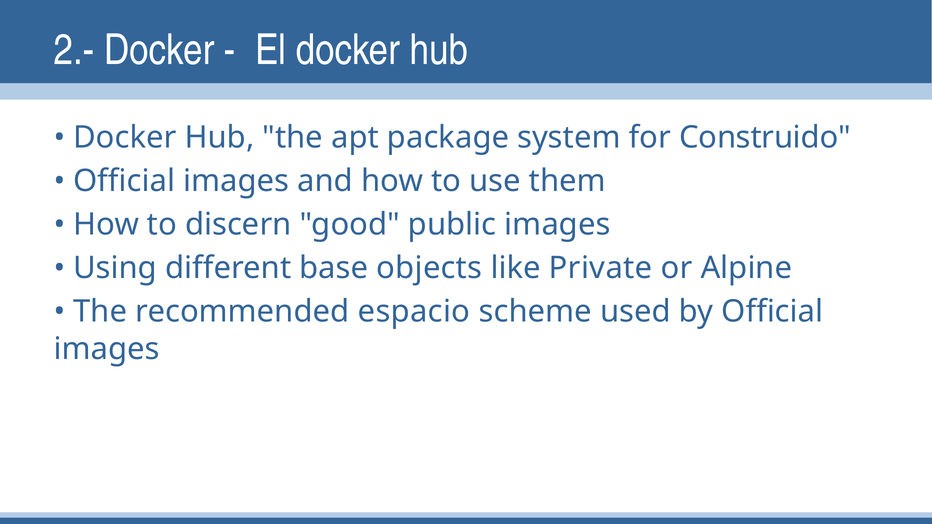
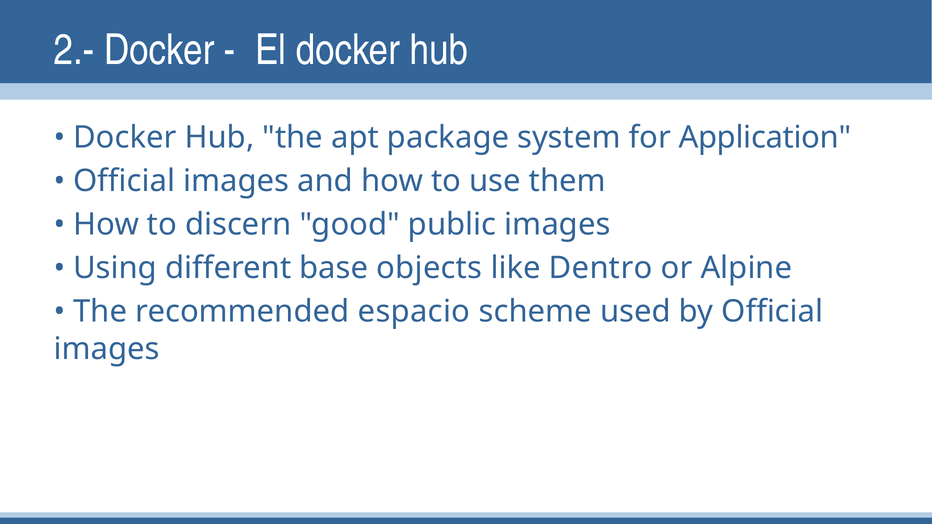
Construido: Construido -> Application
Private: Private -> Dentro
